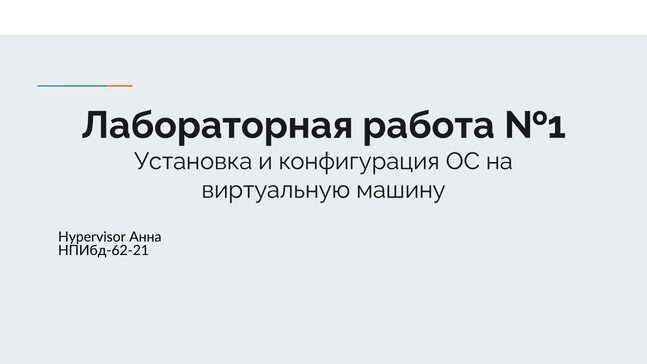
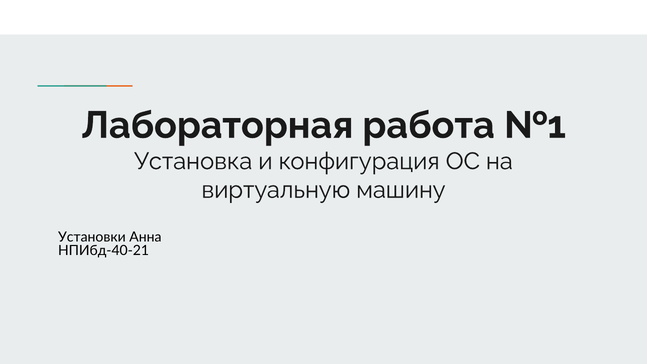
Hypervisor: Hypervisor -> Установки
НПИбд-62-21: НПИбд-62-21 -> НПИбд-40-21
